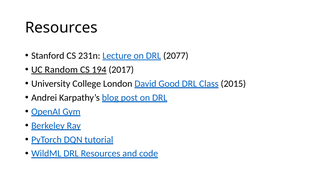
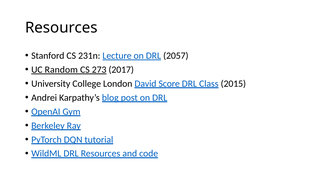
2077: 2077 -> 2057
194: 194 -> 273
Good: Good -> Score
